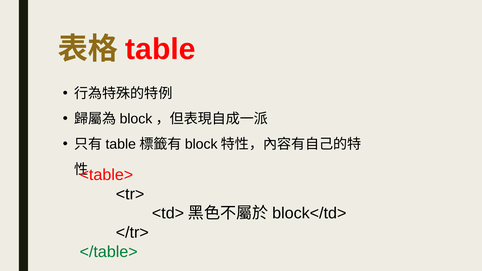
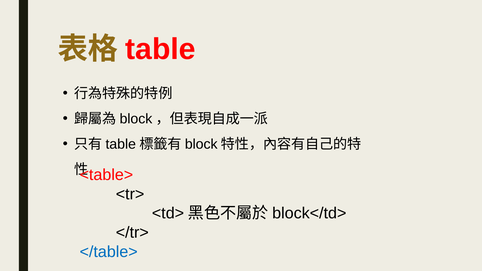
</table> colour: green -> blue
